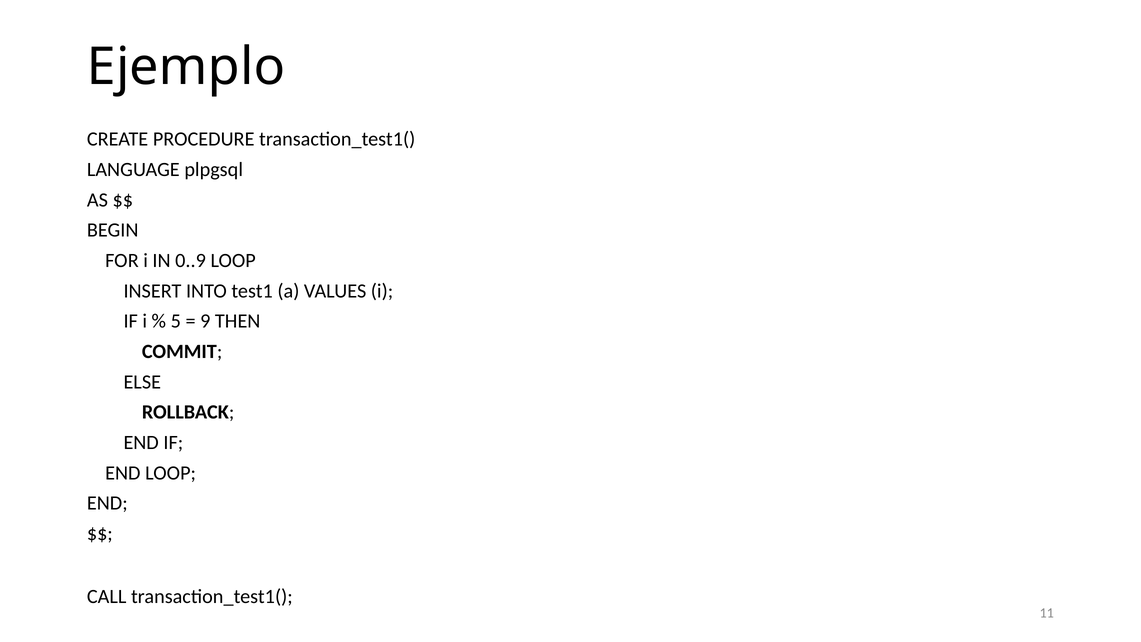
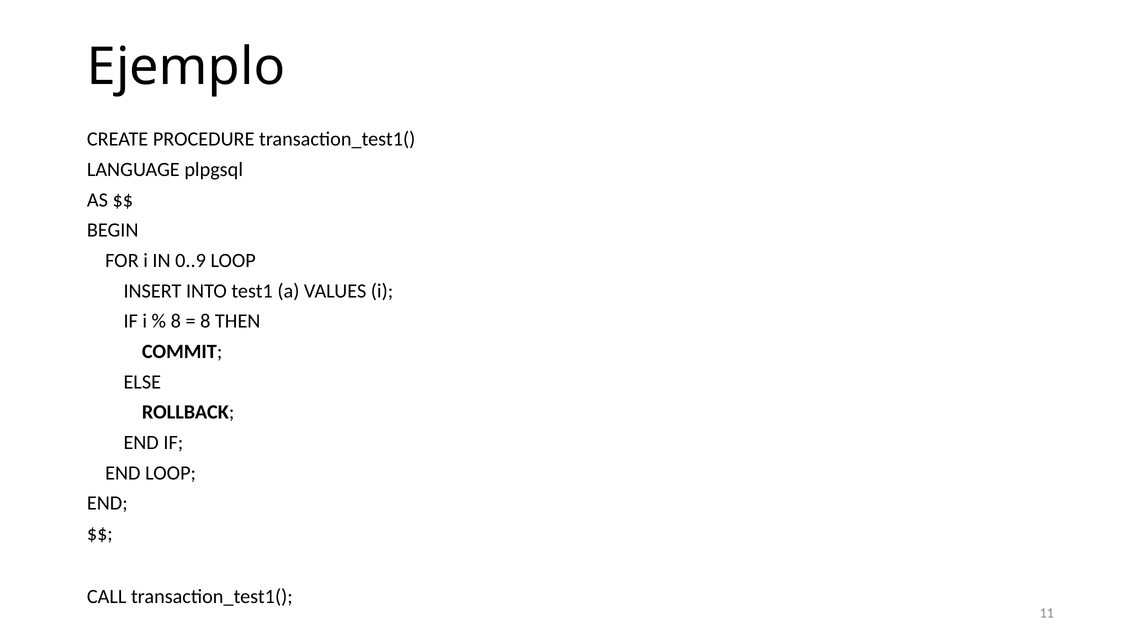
5 at (176, 321): 5 -> 8
9 at (205, 321): 9 -> 8
